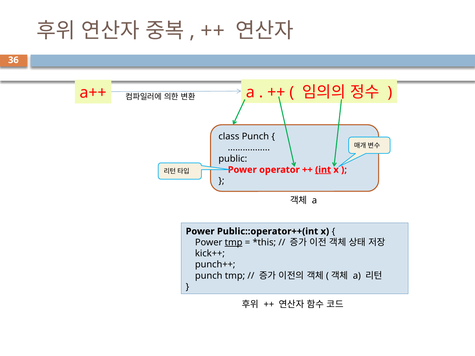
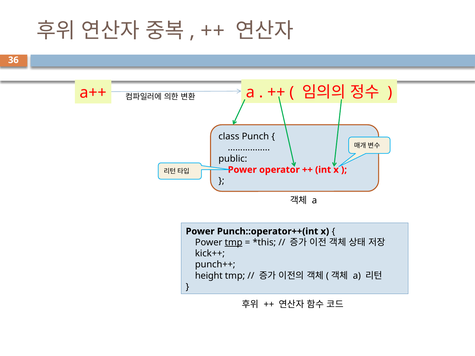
int underline: present -> none
Public::operator++(int: Public::operator++(int -> Punch::operator++(int
punch at (209, 276): punch -> height
